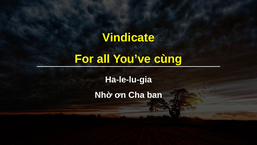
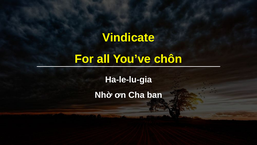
cùng: cùng -> chôn
